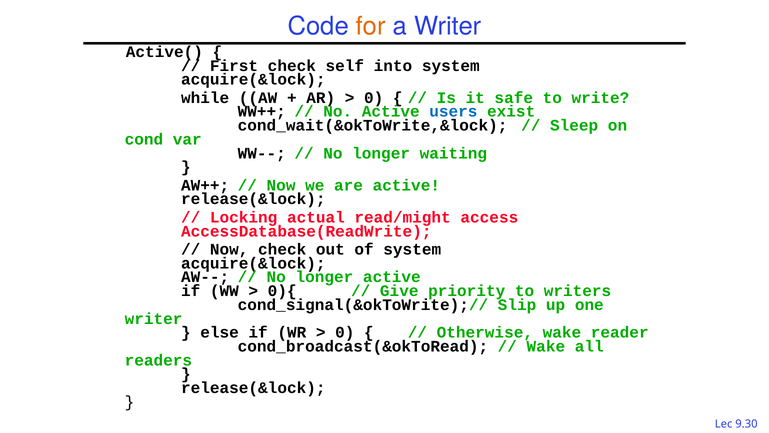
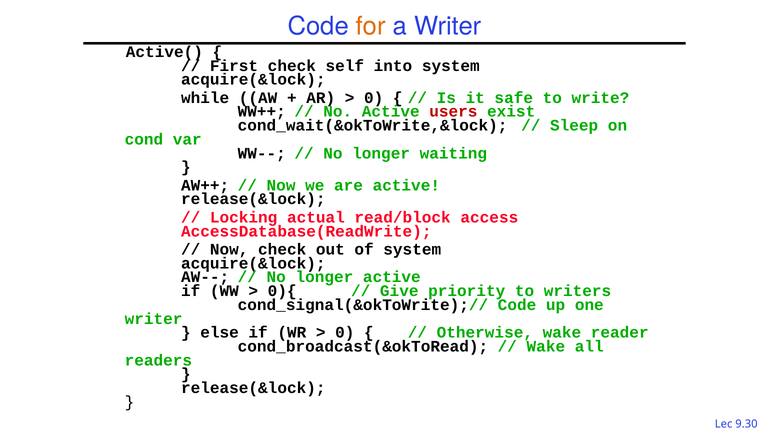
users colour: blue -> red
read/might: read/might -> read/block
cond_signal(&okToWrite);// Slip: Slip -> Code
